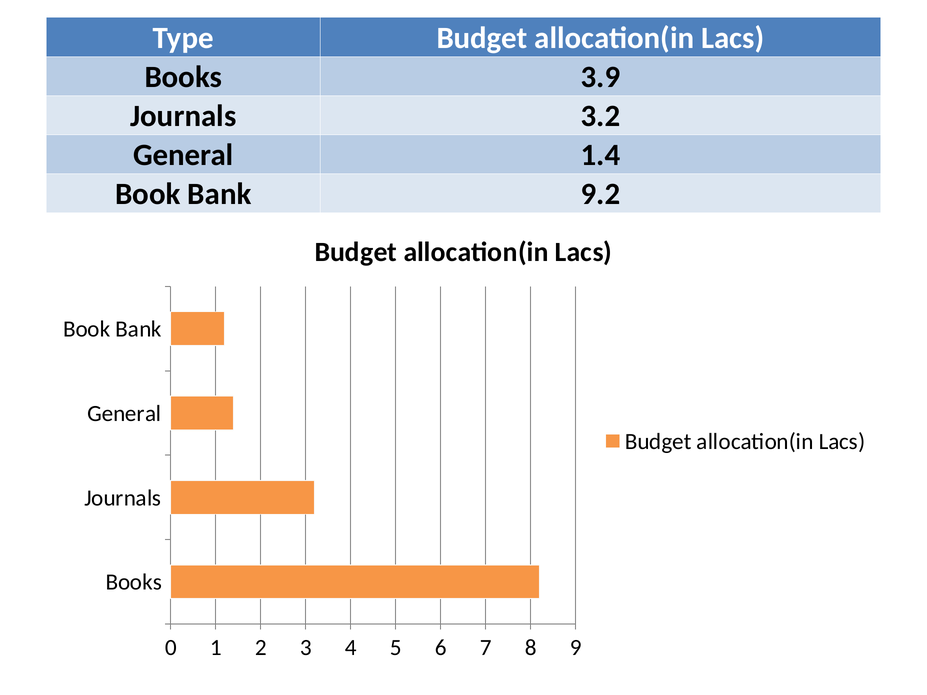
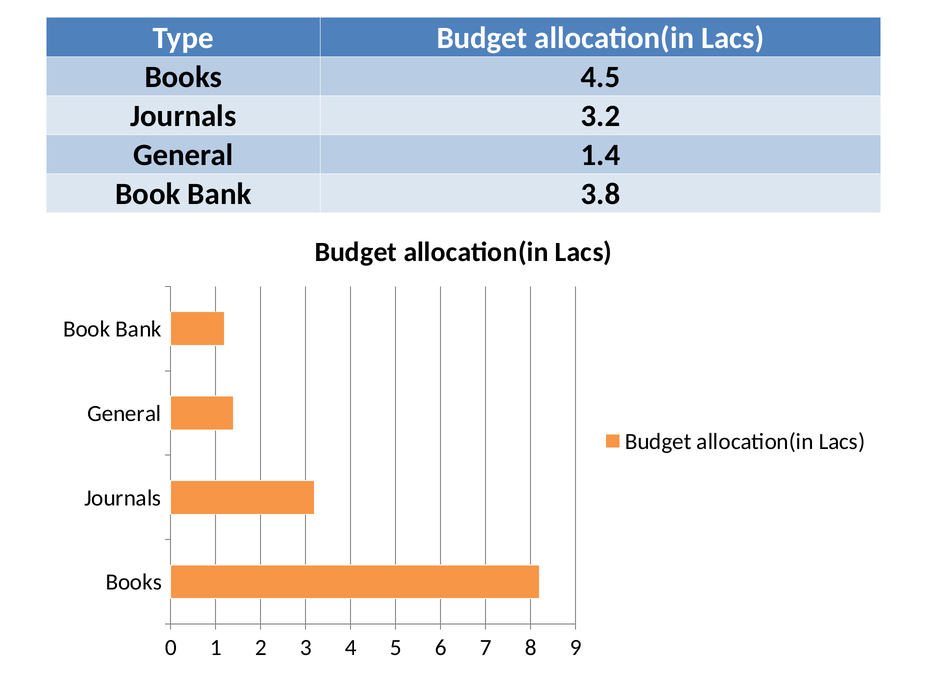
3.9: 3.9 -> 4.5
9.2: 9.2 -> 3.8
